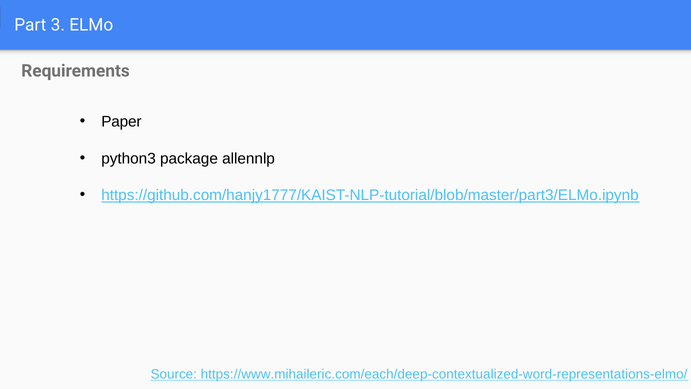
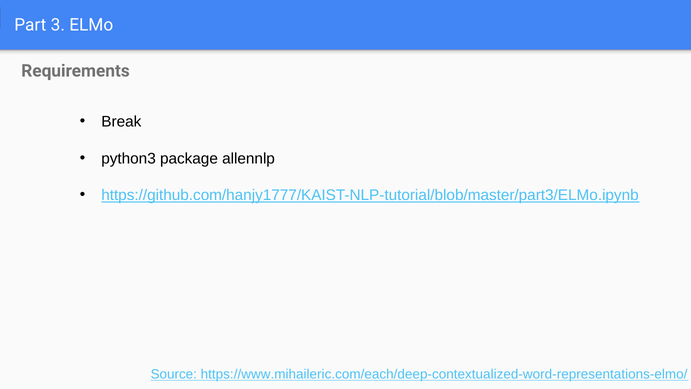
Paper: Paper -> Break
